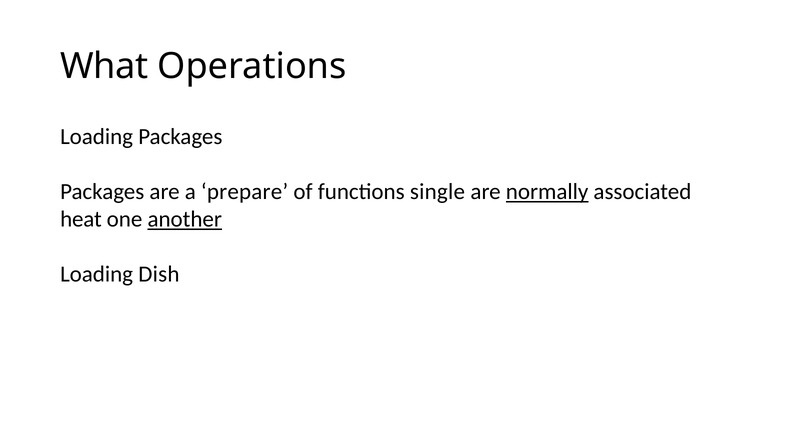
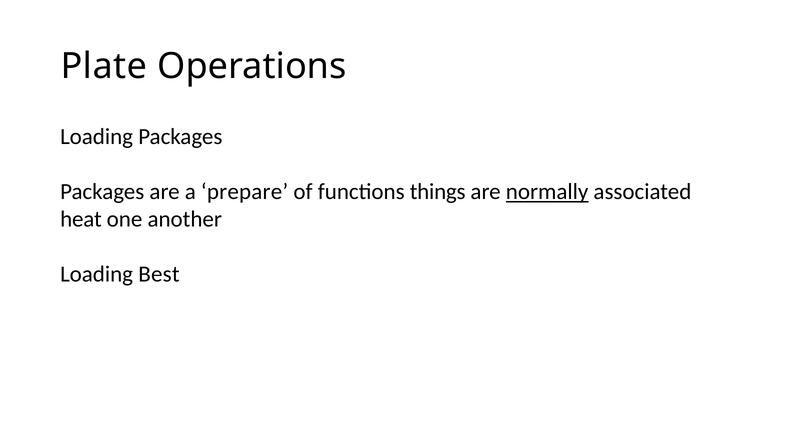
What: What -> Plate
single: single -> things
another underline: present -> none
Dish: Dish -> Best
